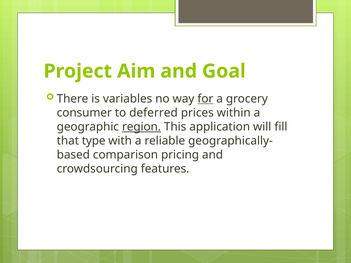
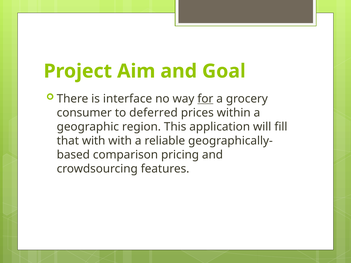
variables: variables -> interface
region underline: present -> none
that type: type -> with
